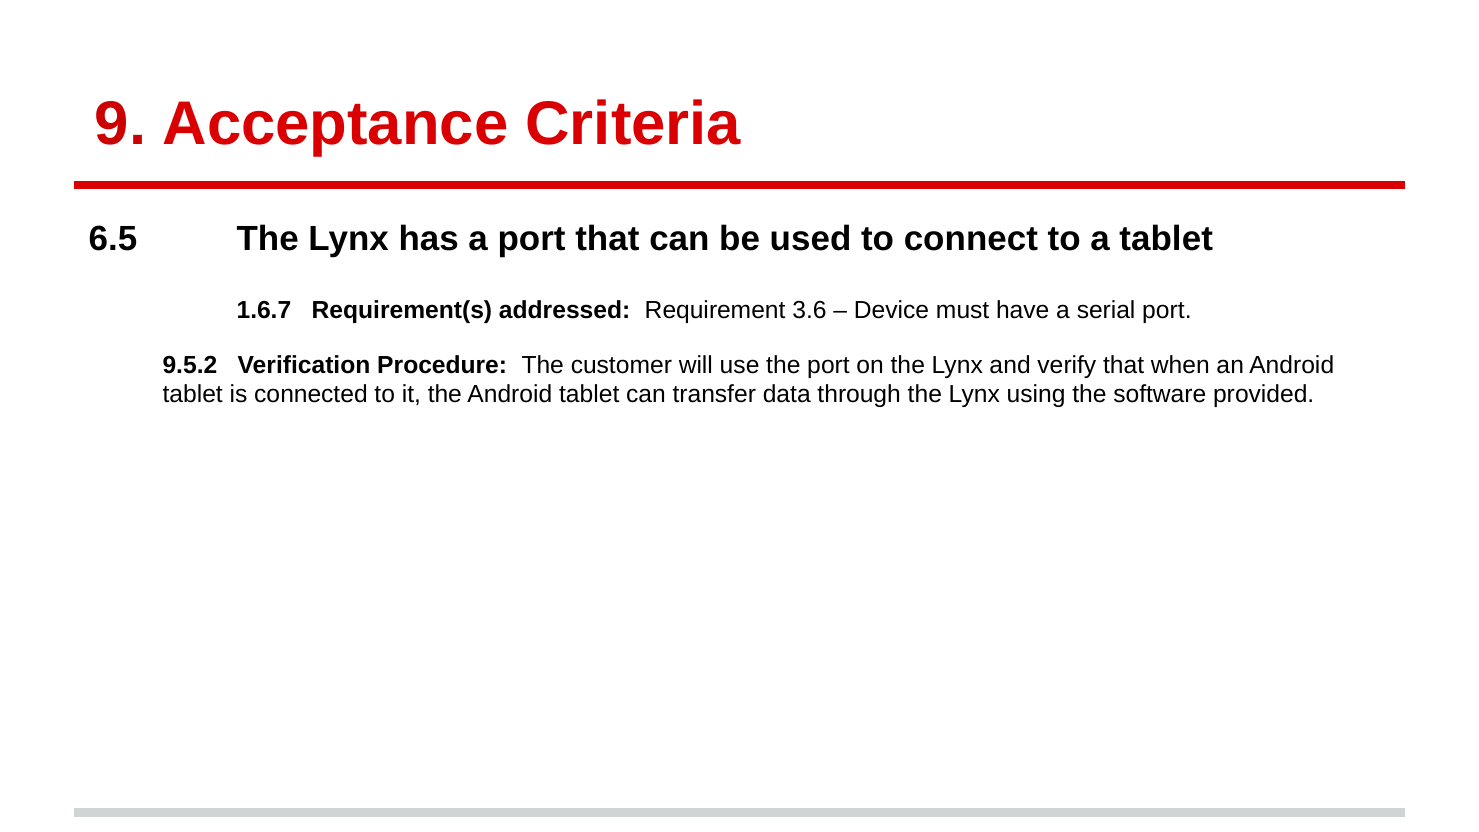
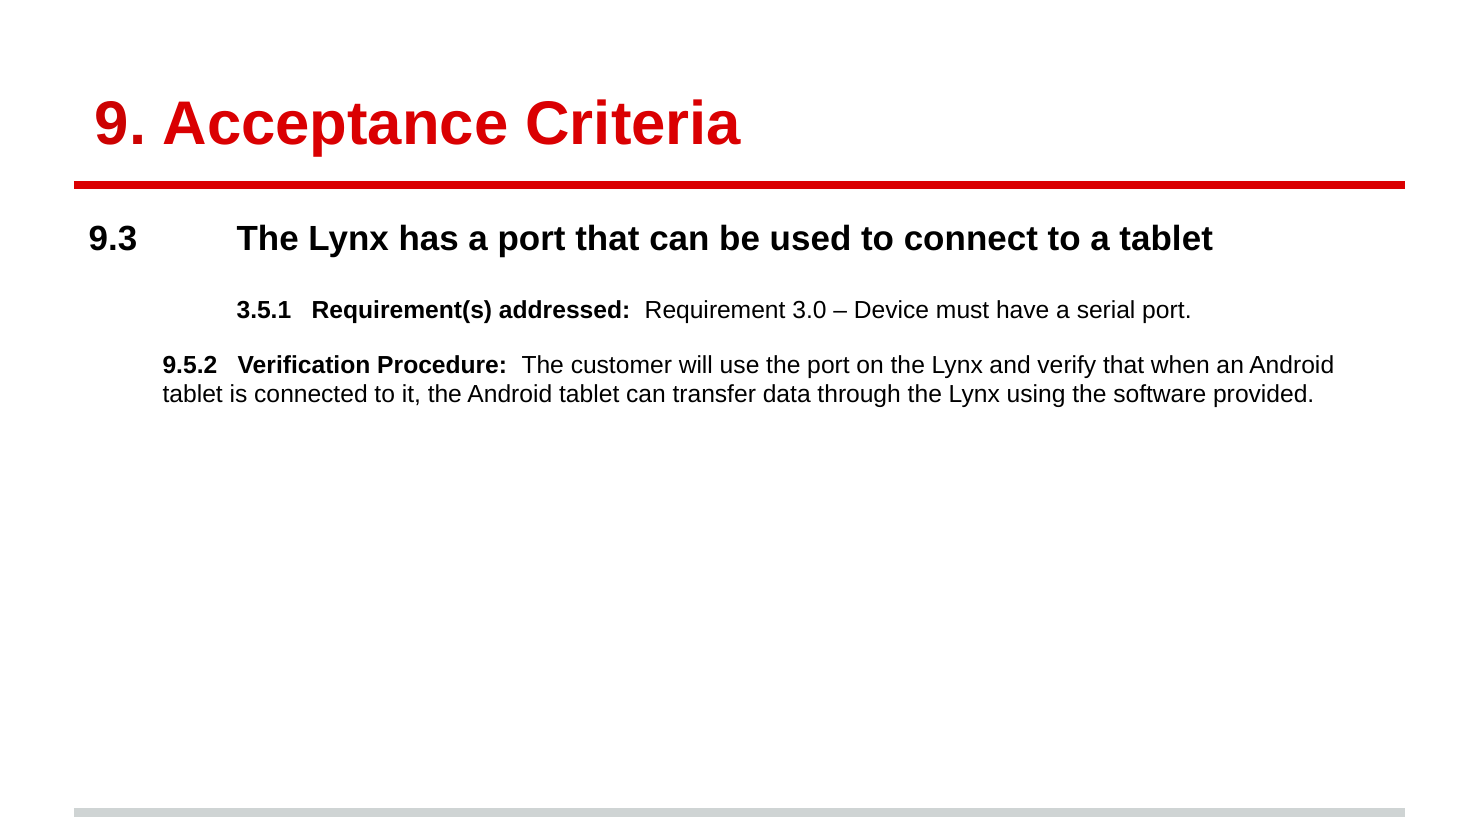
6.5: 6.5 -> 9.3
1.6.7: 1.6.7 -> 3.5.1
3.6: 3.6 -> 3.0
